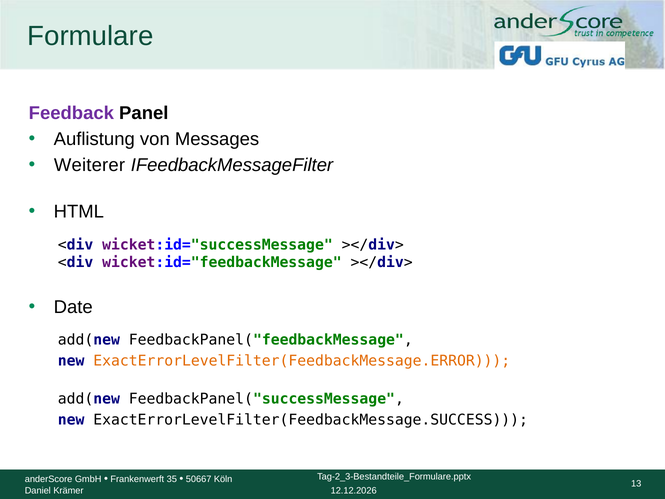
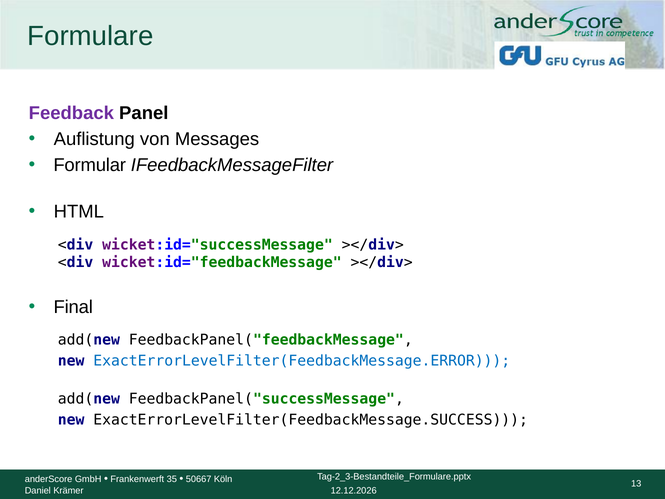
Weiterer: Weiterer -> Formular
Date: Date -> Final
ExactErrorLevelFilter(FeedbackMessage.ERROR colour: orange -> blue
